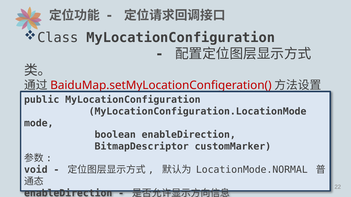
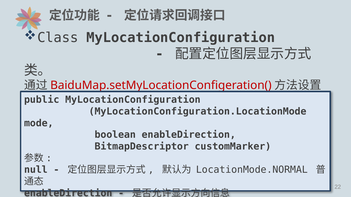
void at (36, 170): void -> null
